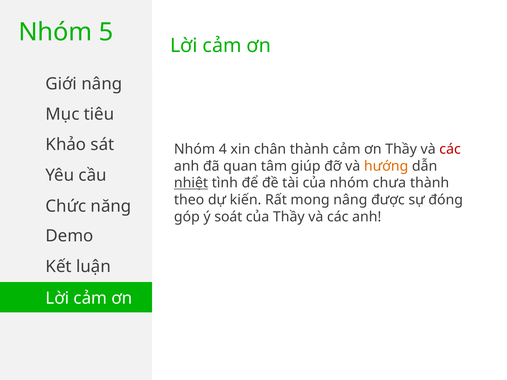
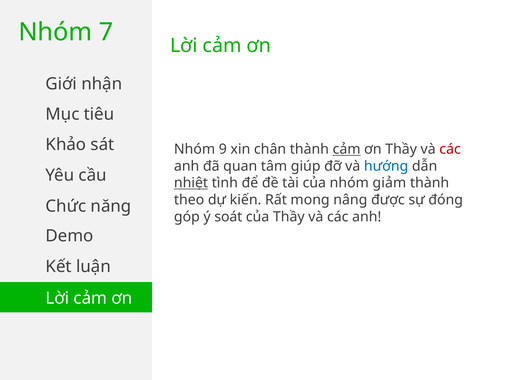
5: 5 -> 7
Giới nâng: nâng -> nhận
4: 4 -> 9
cảm at (347, 149) underline: none -> present
hướng colour: orange -> blue
chưa: chưa -> giảm
